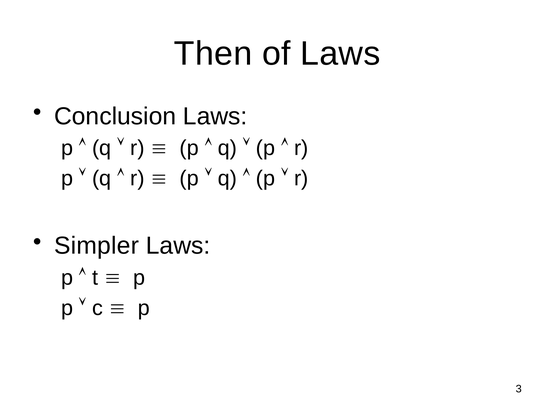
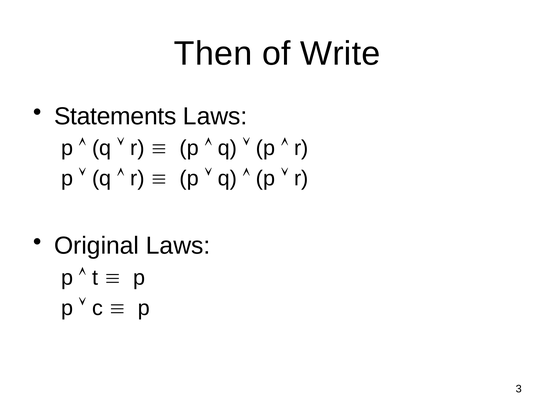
of Laws: Laws -> Write
Conclusion: Conclusion -> Statements
Simpler: Simpler -> Original
